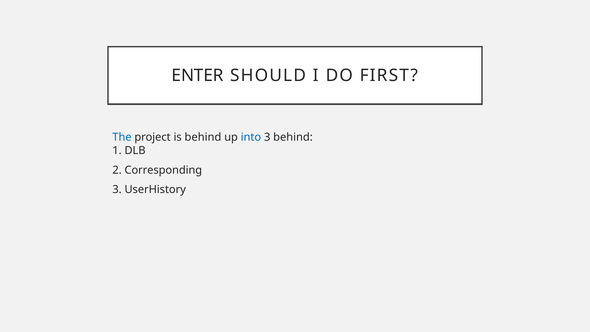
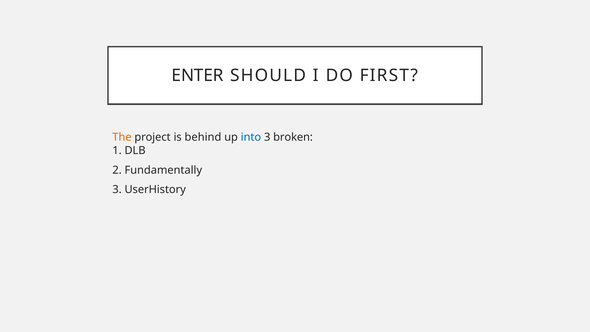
The colour: blue -> orange
3 behind: behind -> broken
Corresponding: Corresponding -> Fundamentally
